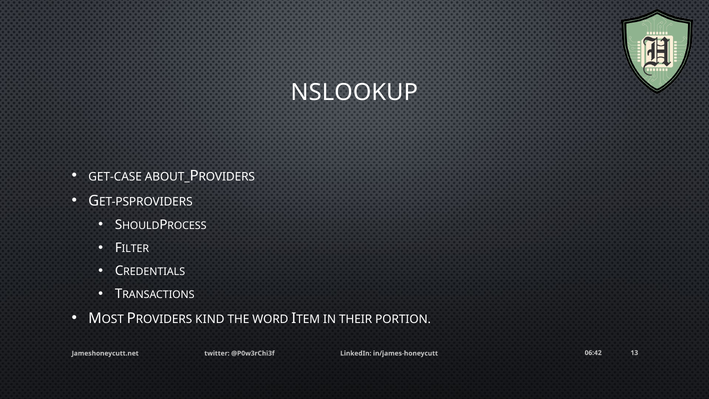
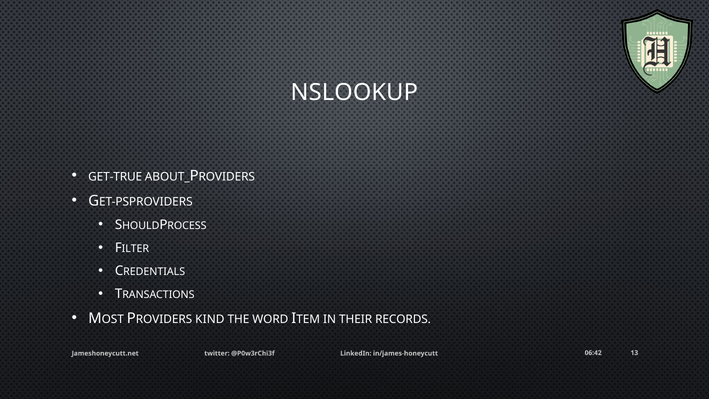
GET-CASE: GET-CASE -> GET-TRUE
PORTION: PORTION -> RECORDS
